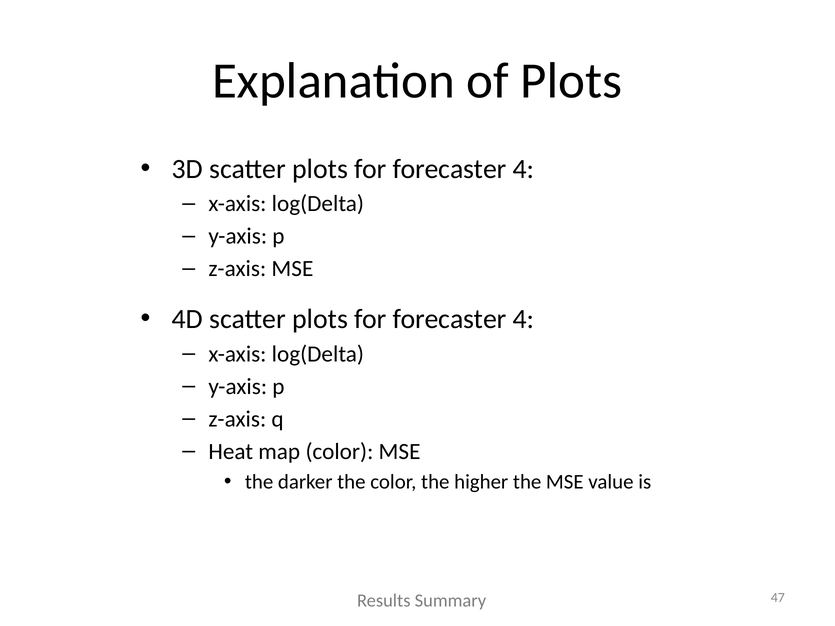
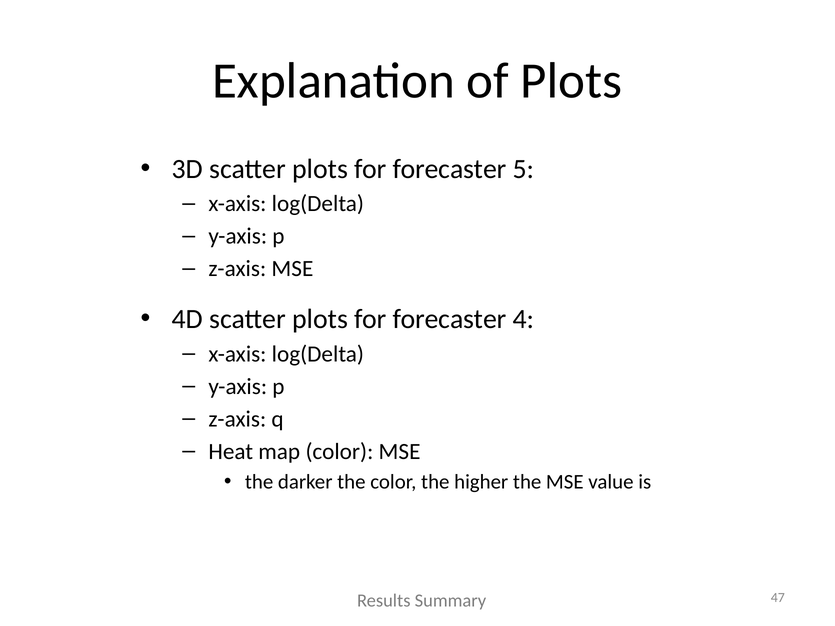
4 at (524, 169): 4 -> 5
